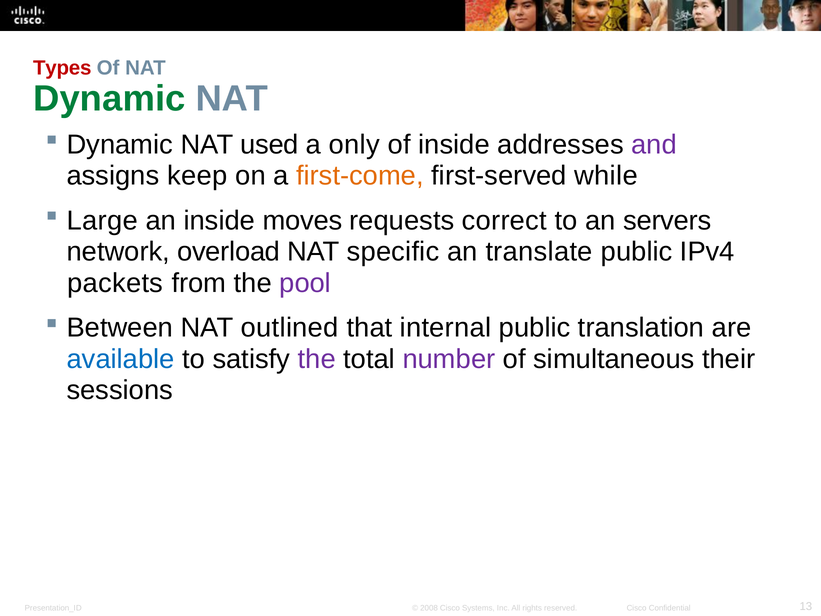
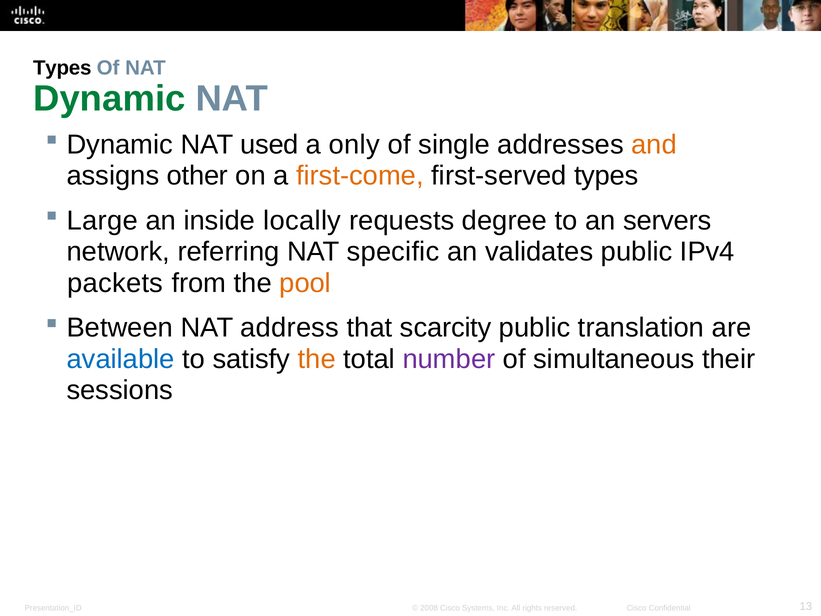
Types at (62, 68) colour: red -> black
of inside: inside -> single
and colour: purple -> orange
keep: keep -> other
first-served while: while -> types
moves: moves -> locally
correct: correct -> degree
overload: overload -> referring
translate: translate -> validates
pool colour: purple -> orange
outlined: outlined -> address
internal: internal -> scarcity
the at (317, 359) colour: purple -> orange
